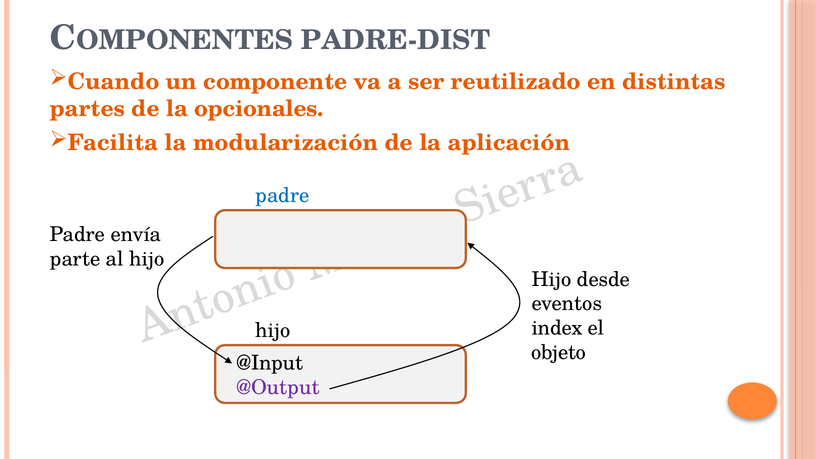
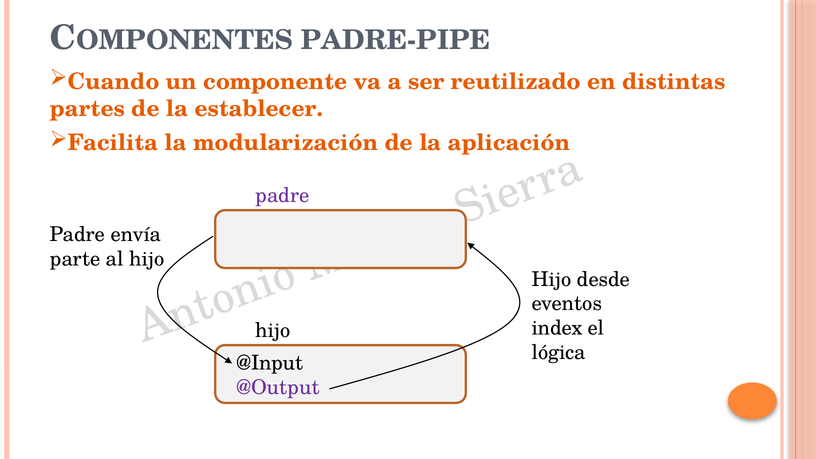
PADRE-DIST: PADRE-DIST -> PADRE-PIPE
opcionales: opcionales -> establecer
padre at (282, 196) colour: blue -> purple
objeto: objeto -> lógica
